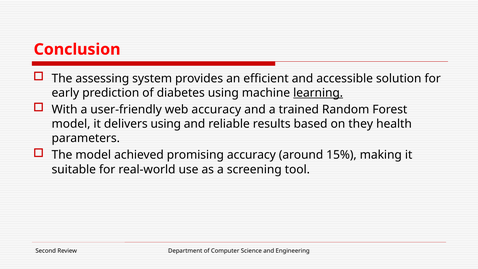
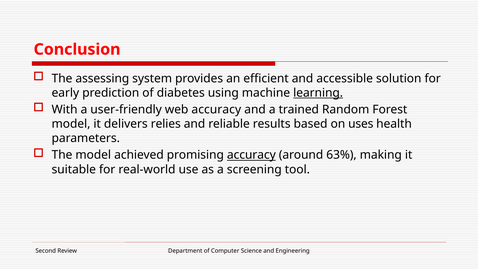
delivers using: using -> relies
they: they -> uses
accuracy at (251, 155) underline: none -> present
15%: 15% -> 63%
